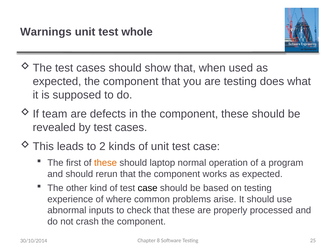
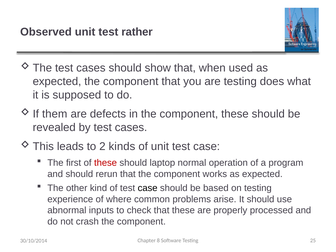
Warnings: Warnings -> Observed
whole: whole -> rather
team: team -> them
these at (106, 163) colour: orange -> red
